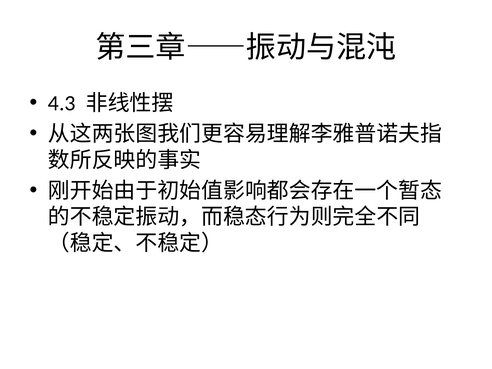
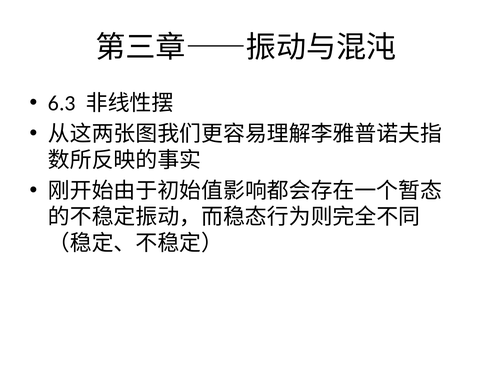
4.3: 4.3 -> 6.3
